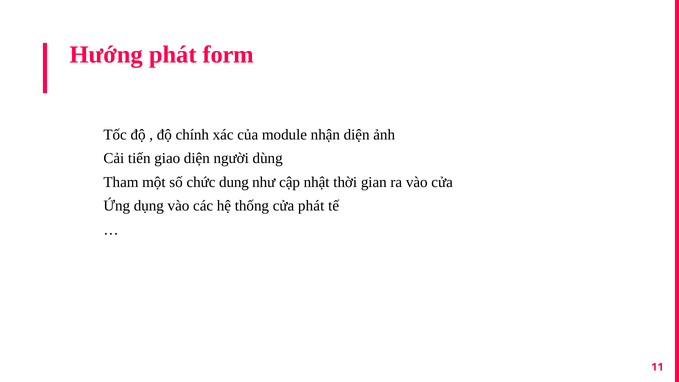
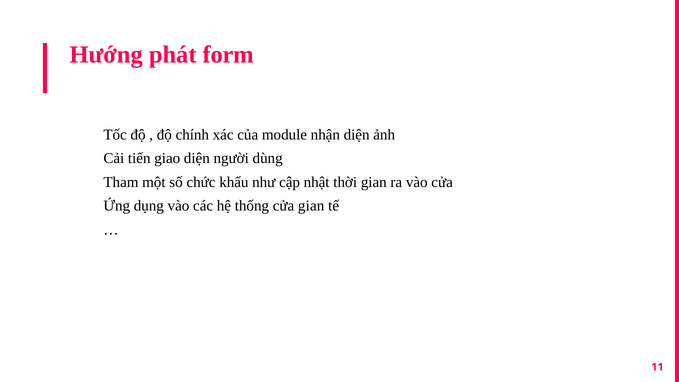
dung: dung -> khẩu
cửa phát: phát -> gian
